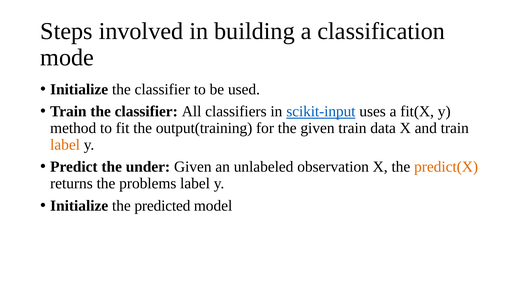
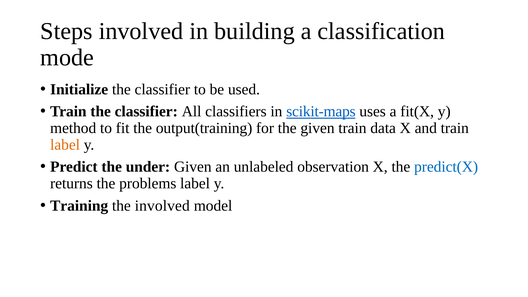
scikit-input: scikit-input -> scikit-maps
predict(X colour: orange -> blue
Initialize at (79, 206): Initialize -> Training
the predicted: predicted -> involved
